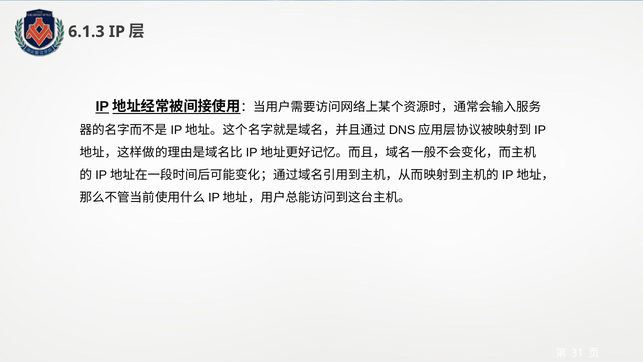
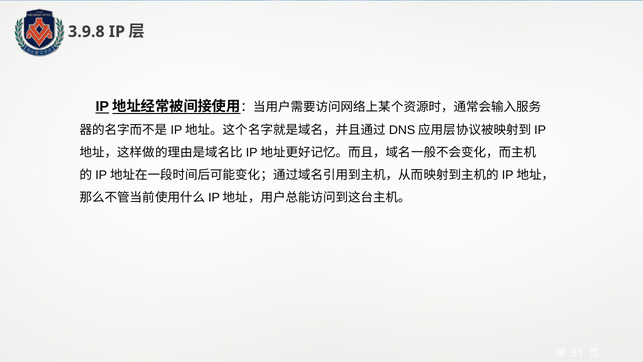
6.1.3: 6.1.3 -> 3.9.8
